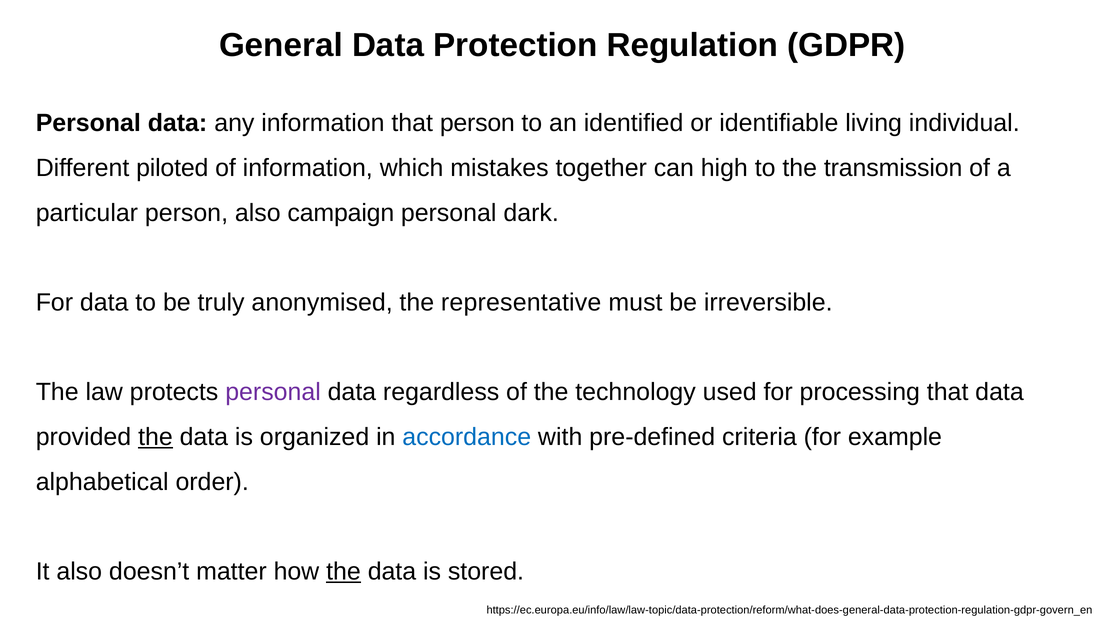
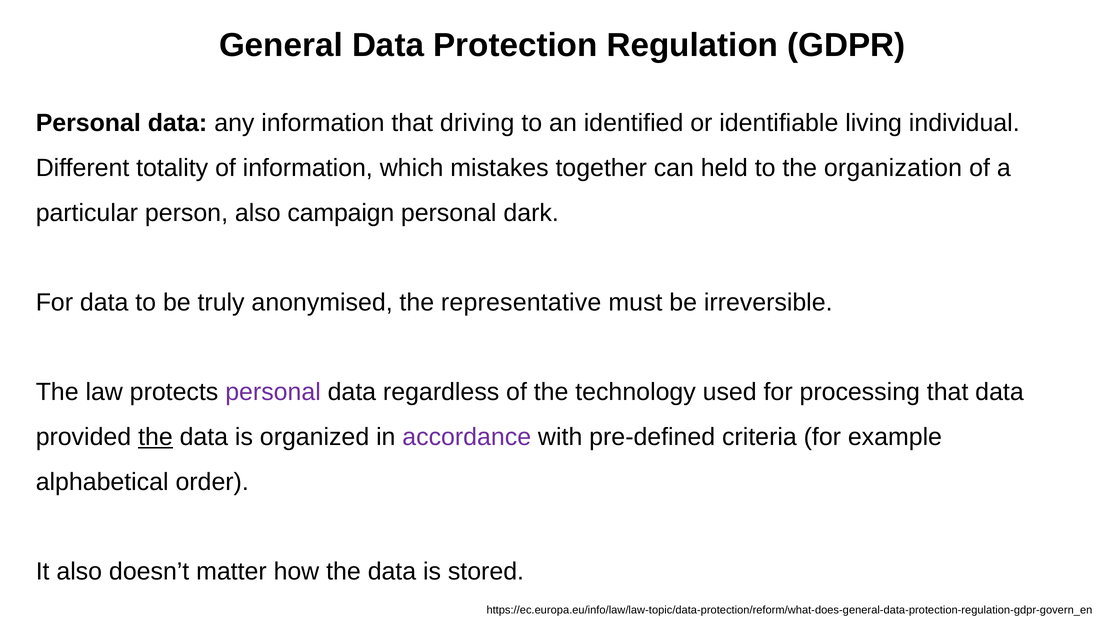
that person: person -> driving
piloted: piloted -> totality
high: high -> held
transmission: transmission -> organization
accordance colour: blue -> purple
the at (343, 572) underline: present -> none
